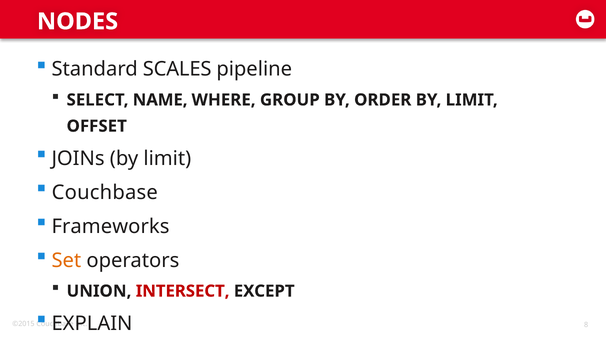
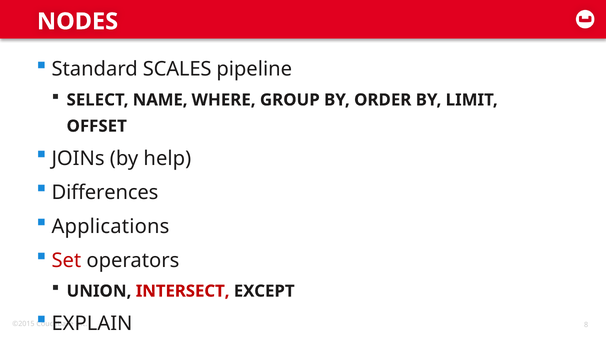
JOINs by limit: limit -> help
Couchbase at (105, 192): Couchbase -> Differences
Frameworks: Frameworks -> Applications
Set colour: orange -> red
